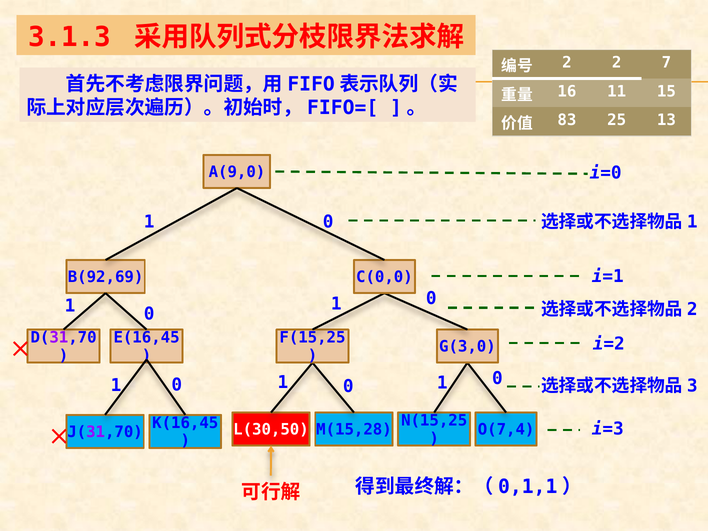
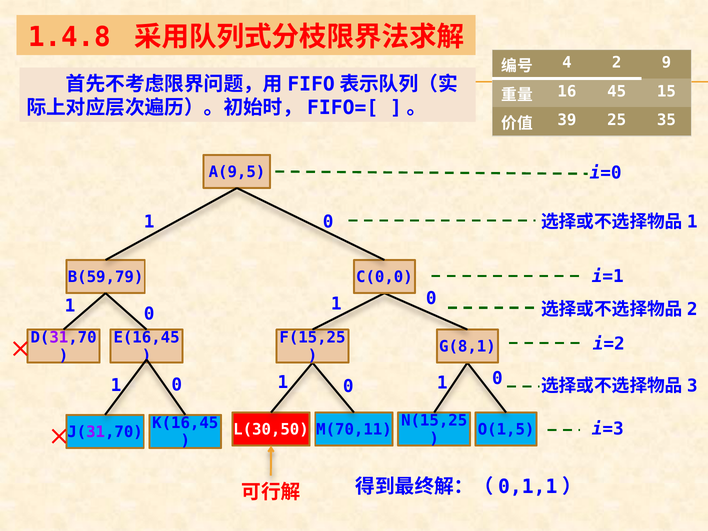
3.1.3: 3.1.3 -> 1.4.8
2 at (567, 63): 2 -> 4
7: 7 -> 9
11: 11 -> 45
83: 83 -> 39
13: 13 -> 35
A(9,0: A(9,0 -> A(9,5
B(92,69: B(92,69 -> B(59,79
G(3,0: G(3,0 -> G(8,1
M(15,28: M(15,28 -> M(70,11
O(7,4: O(7,4 -> O(1,5
